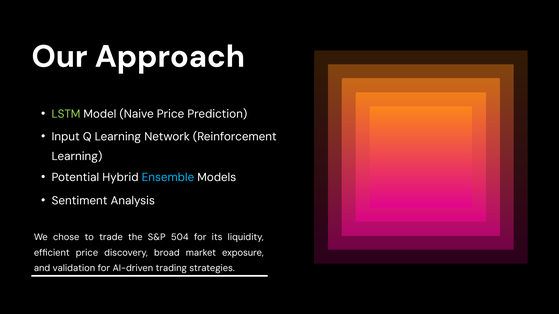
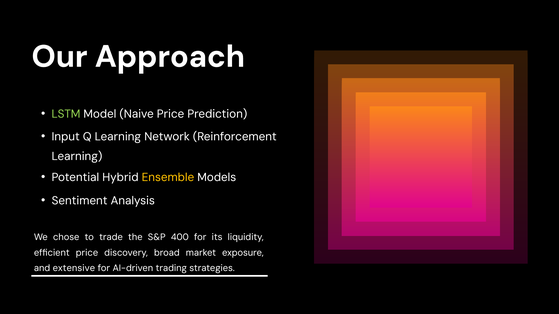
Ensemble colour: light blue -> yellow
504: 504 -> 400
validation: validation -> extensive
